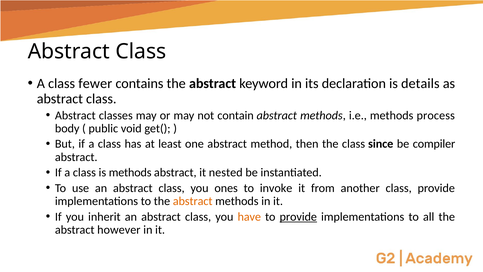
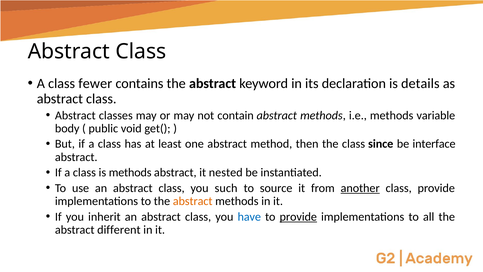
process: process -> variable
compiler: compiler -> interface
ones: ones -> such
invoke: invoke -> source
another underline: none -> present
have colour: orange -> blue
however: however -> different
